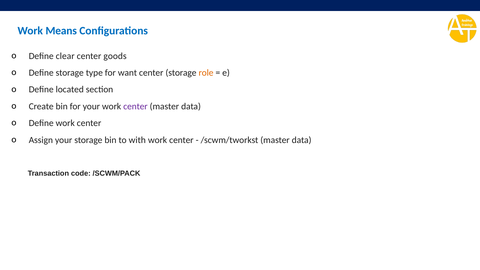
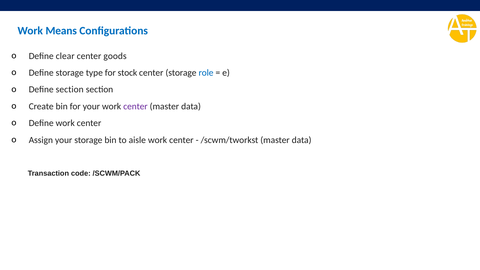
want: want -> stock
role colour: orange -> blue
Define located: located -> section
with: with -> aisle
